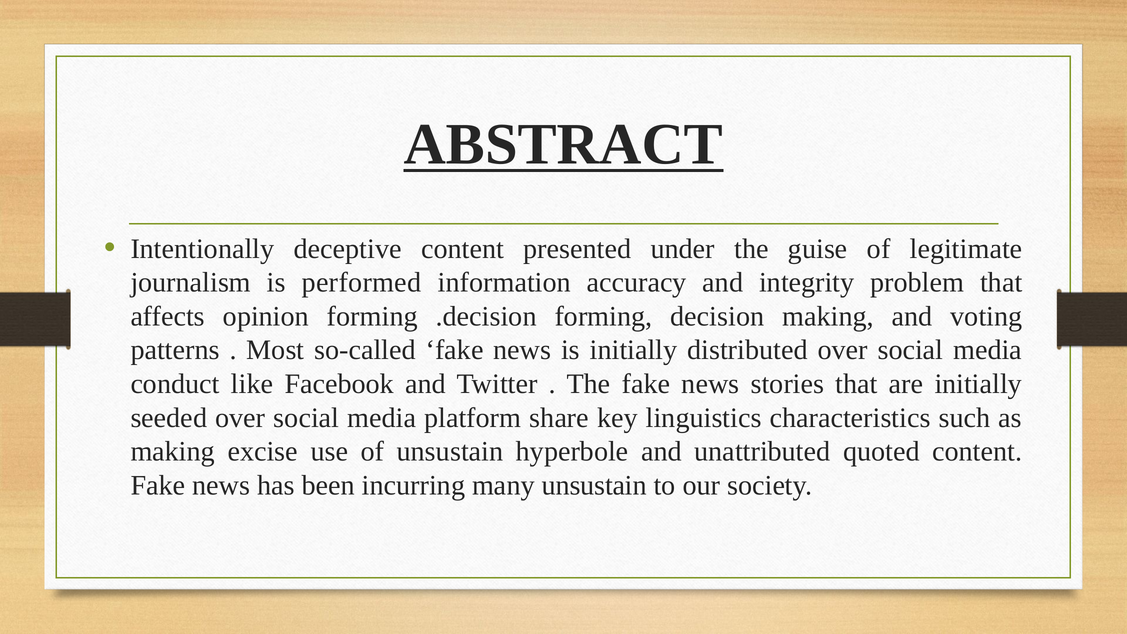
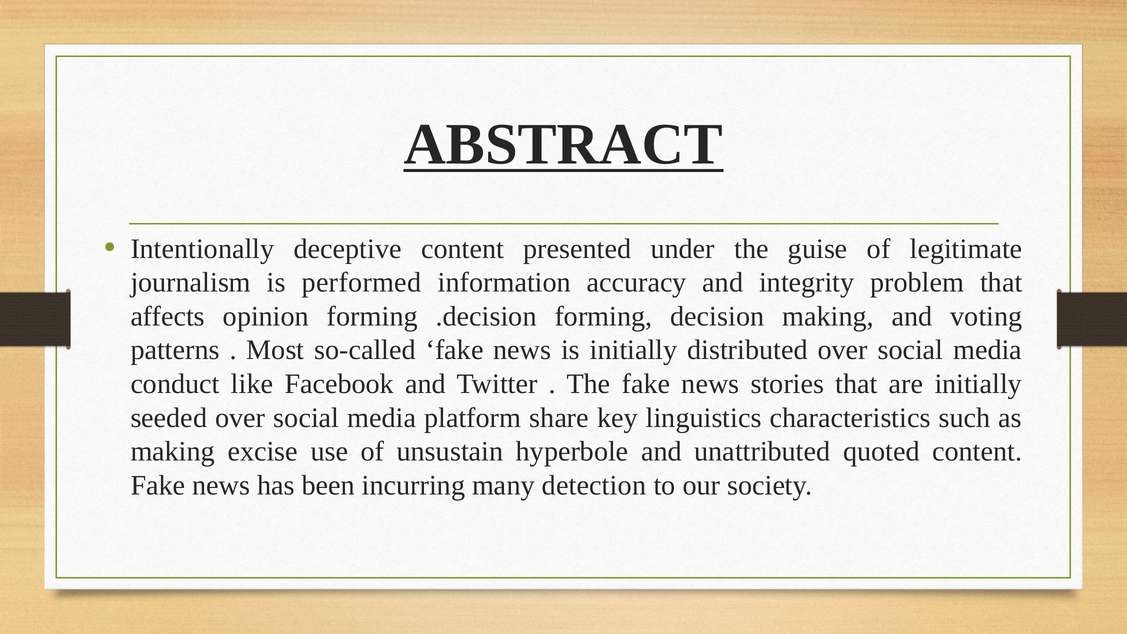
many unsustain: unsustain -> detection
